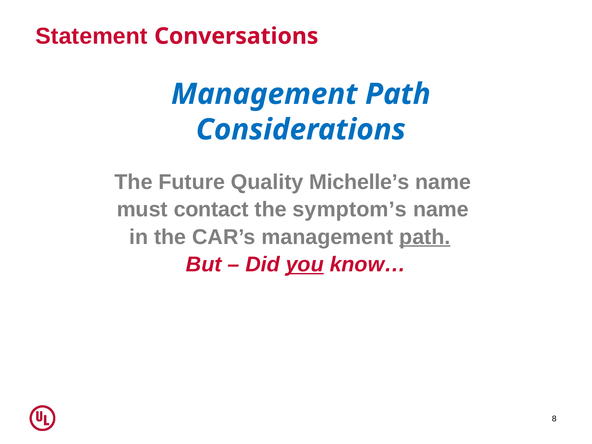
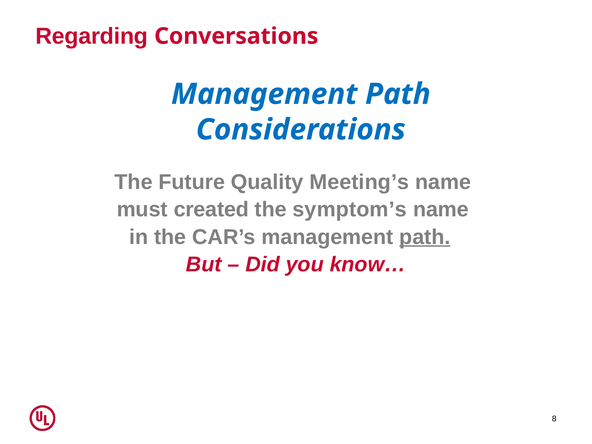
Statement: Statement -> Regarding
Michelle’s: Michelle’s -> Meeting’s
contact: contact -> created
you underline: present -> none
